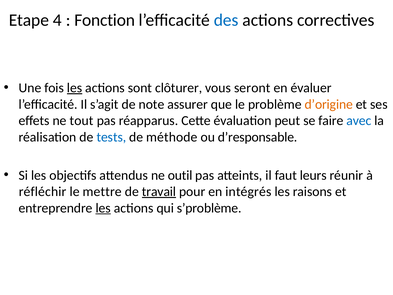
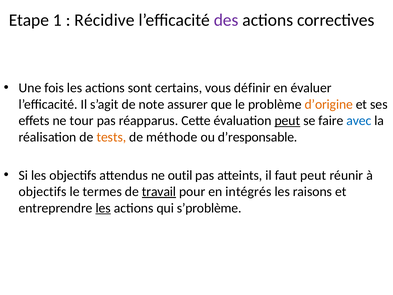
4: 4 -> 1
Fonction: Fonction -> Récidive
des colour: blue -> purple
les at (75, 88) underline: present -> none
clôturer: clôturer -> certains
seront: seront -> définir
tout: tout -> tour
peut at (287, 121) underline: none -> present
tests colour: blue -> orange
faut leurs: leurs -> peut
réfléchir at (43, 191): réfléchir -> objectifs
mettre: mettre -> termes
